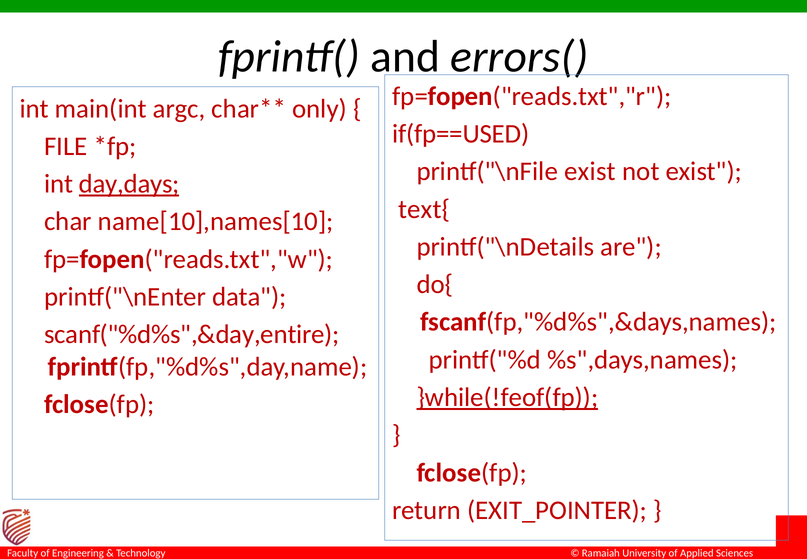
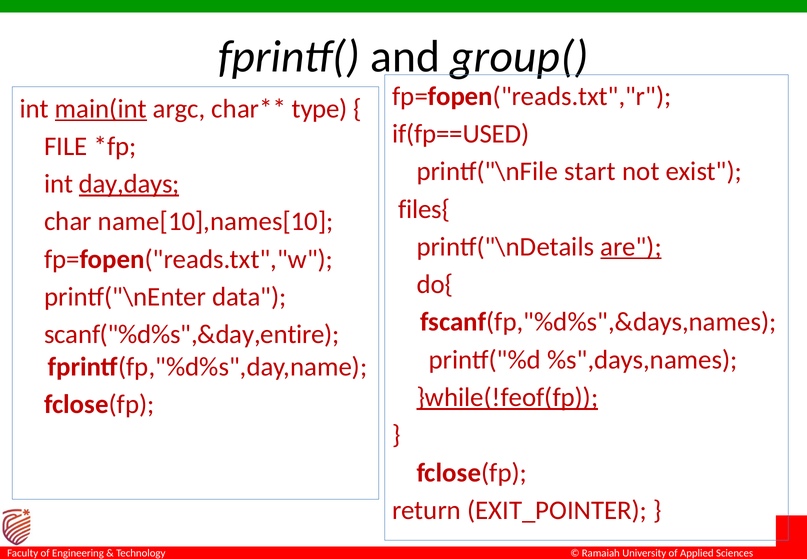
errors(: errors( -> group(
main(int underline: none -> present
only: only -> type
printf("\nFile exist: exist -> start
text{: text{ -> files{
are underline: none -> present
